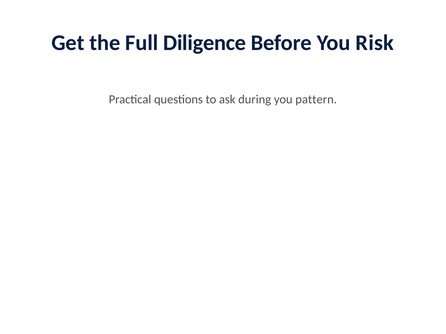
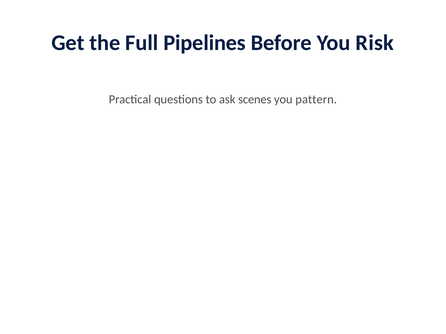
Diligence: Diligence -> Pipelines
during: during -> scenes
